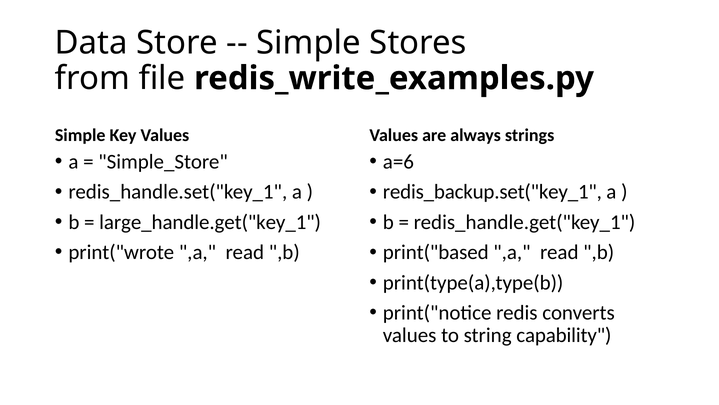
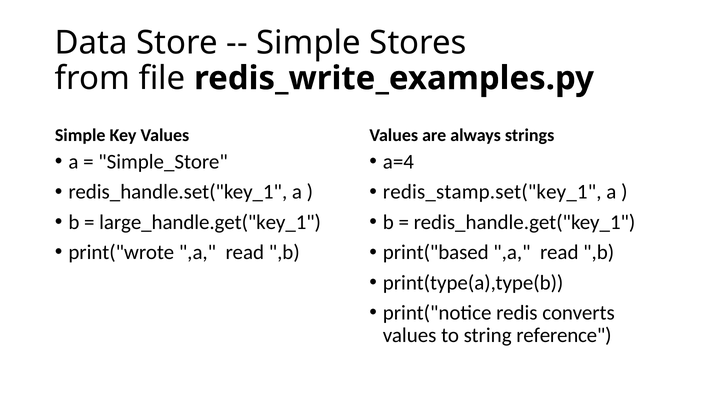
a=6: a=6 -> a=4
redis_backup.set("key_1: redis_backup.set("key_1 -> redis_stamp.set("key_1
capability: capability -> reference
